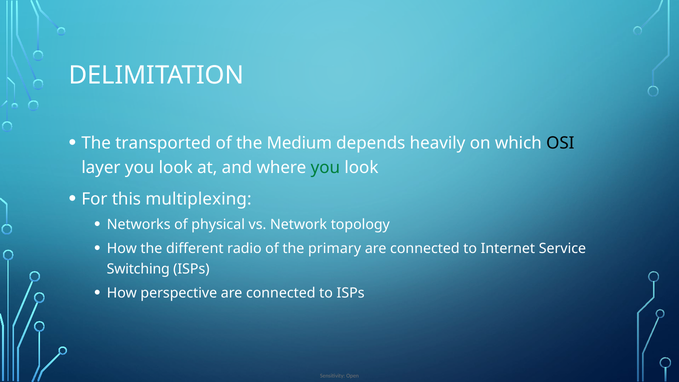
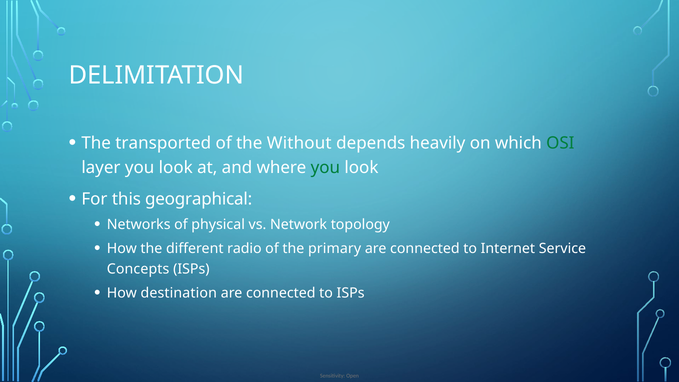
Medium: Medium -> Without
OSI colour: black -> green
multiplexing: multiplexing -> geographical
Switching: Switching -> Concepts
perspective: perspective -> destination
